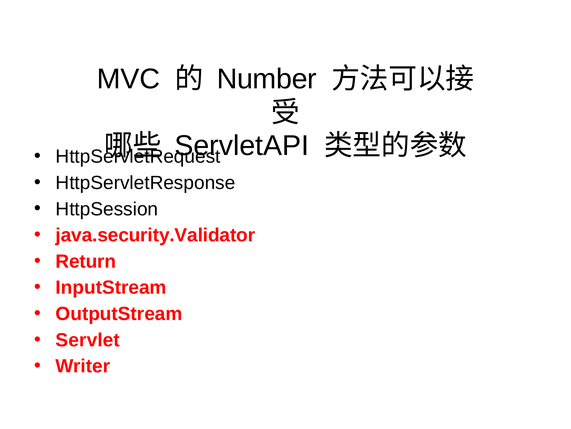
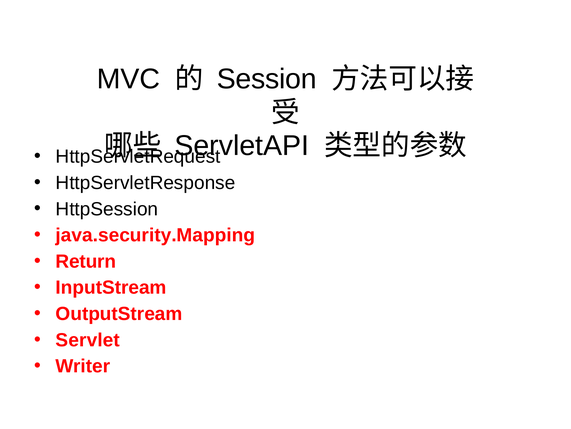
Number: Number -> Session
java.security.Validator: java.security.Validator -> java.security.Mapping
